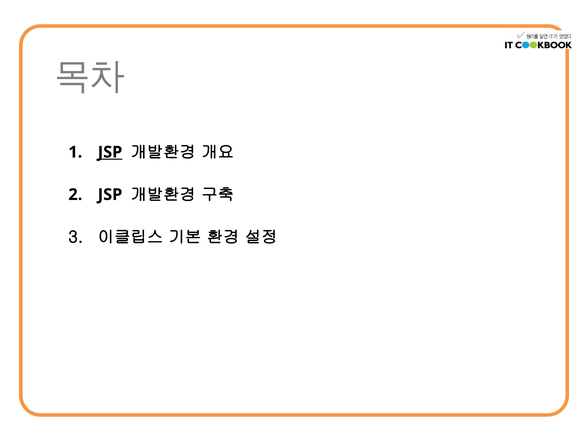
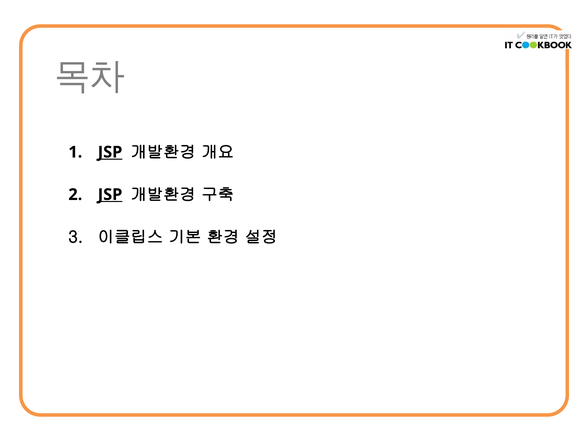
JSP at (110, 195) underline: none -> present
